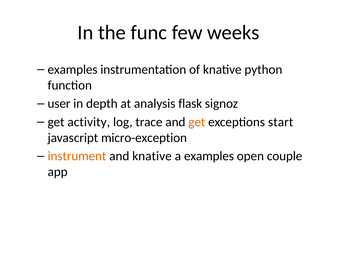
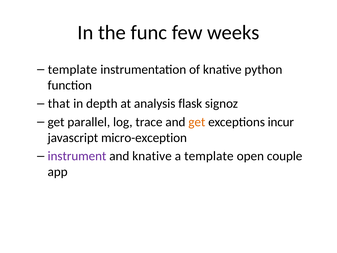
examples at (73, 69): examples -> template
user: user -> that
activity: activity -> parallel
start: start -> incur
instrument colour: orange -> purple
a examples: examples -> template
